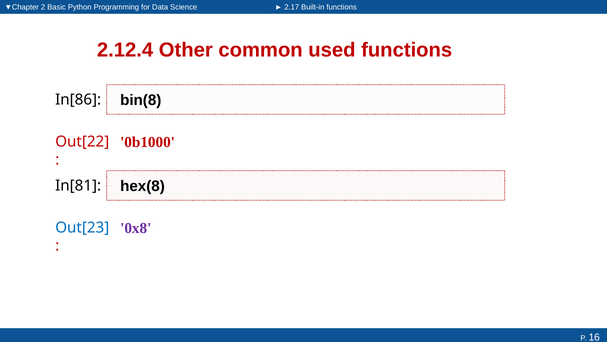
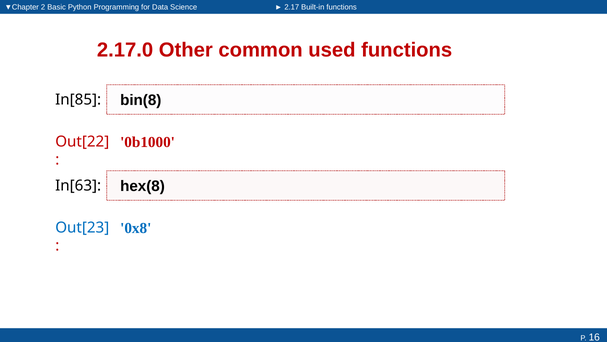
2.12.4: 2.12.4 -> 2.17.0
In[86: In[86 -> In[85
In[81: In[81 -> In[63
0x8 colour: purple -> blue
